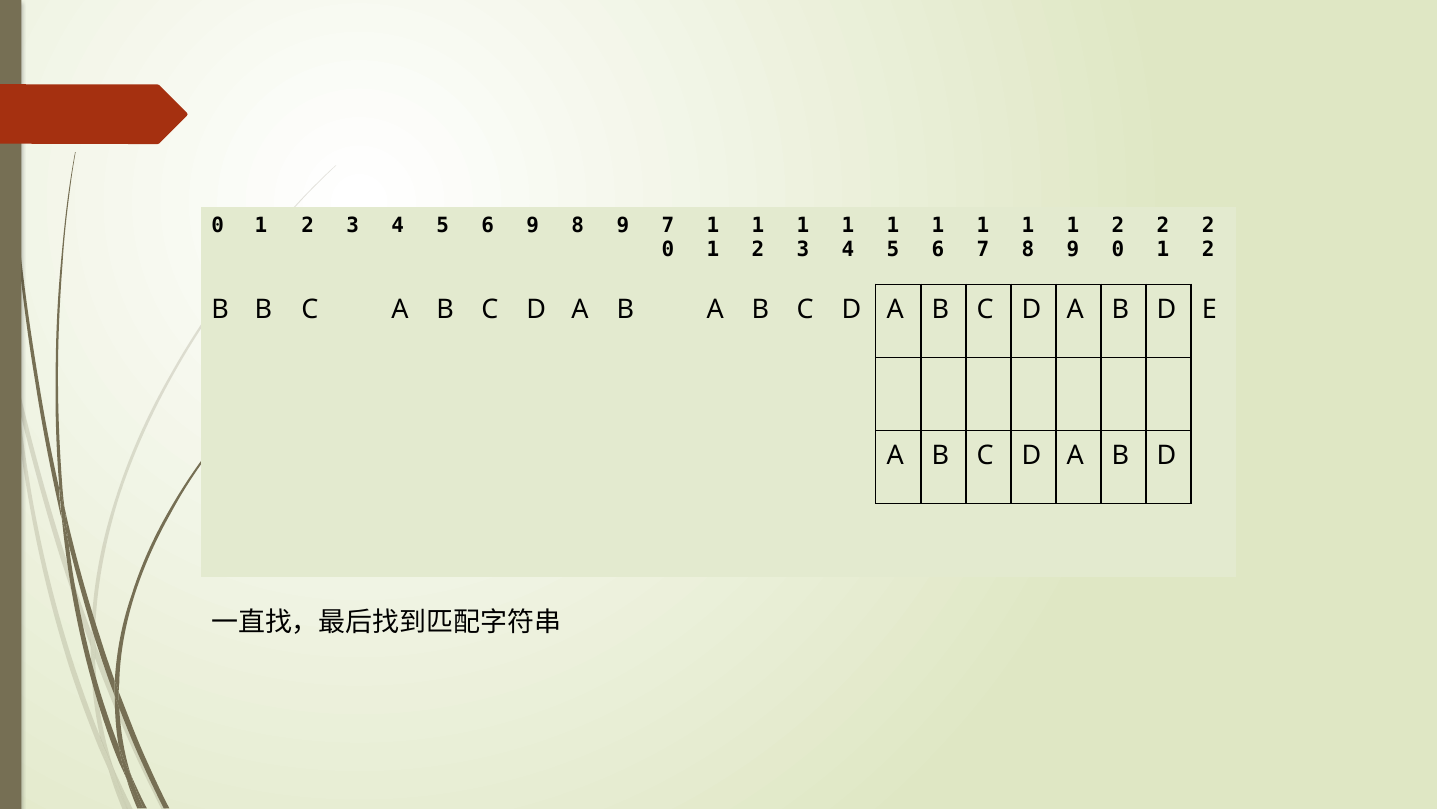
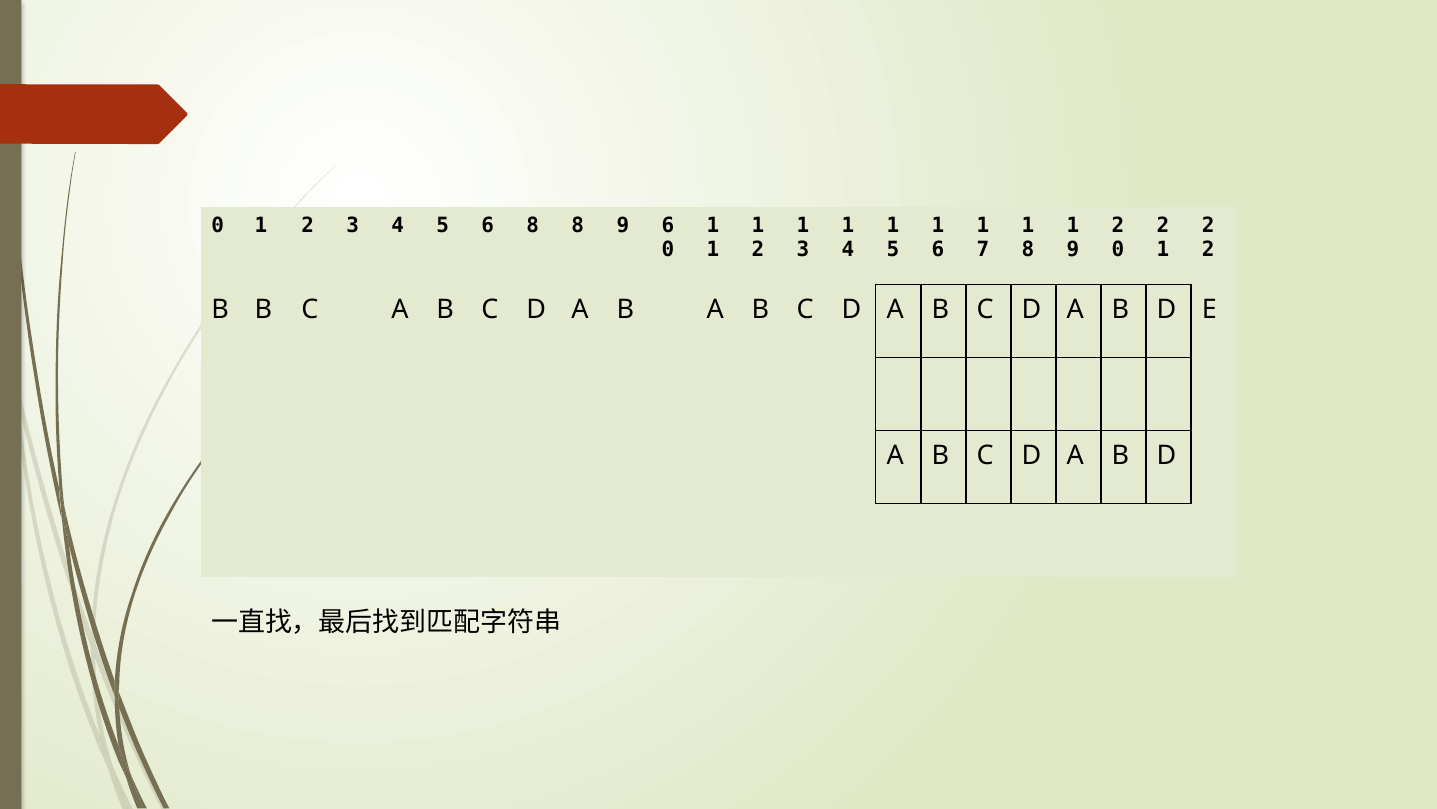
6 9: 9 -> 8
9 7: 7 -> 6
